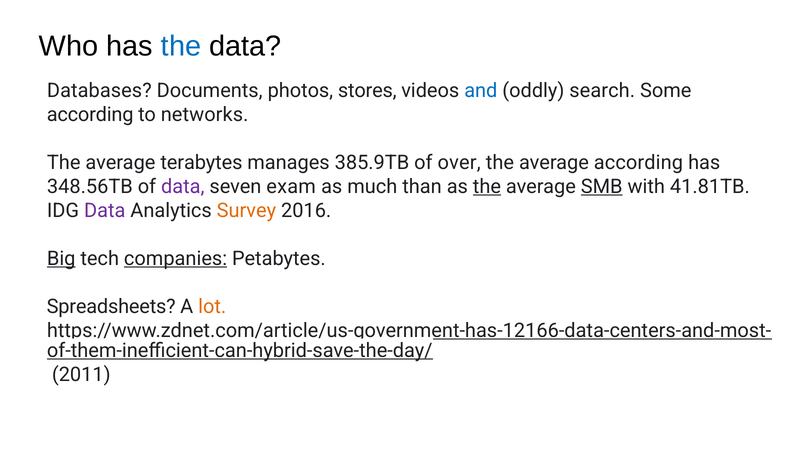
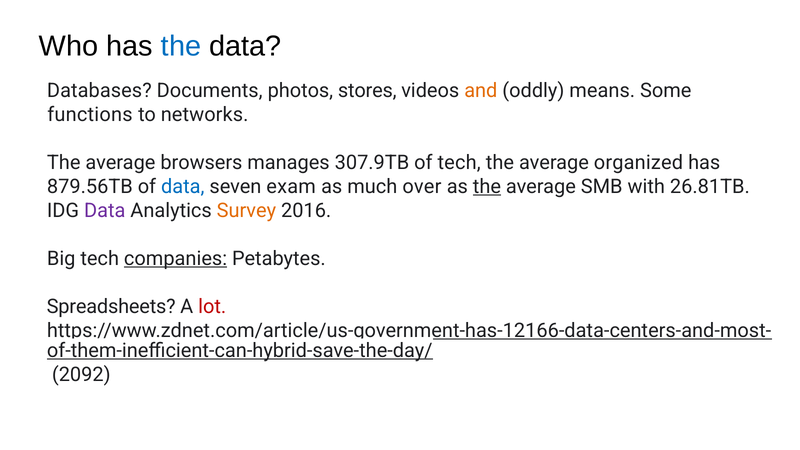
and colour: blue -> orange
search: search -> means
according at (90, 115): according -> functions
terabytes: terabytes -> browsers
385.9TB: 385.9TB -> 307.9TB
of over: over -> tech
average according: according -> organized
348.56TB: 348.56TB -> 879.56TB
data at (183, 187) colour: purple -> blue
than: than -> over
SMB underline: present -> none
41.81TB: 41.81TB -> 26.81TB
Big underline: present -> none
lot colour: orange -> red
2011: 2011 -> 2092
